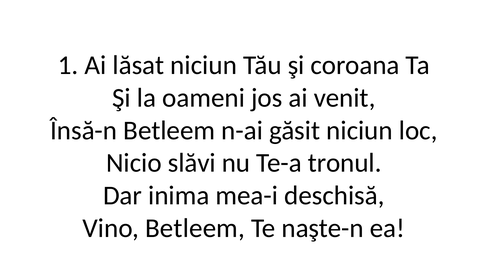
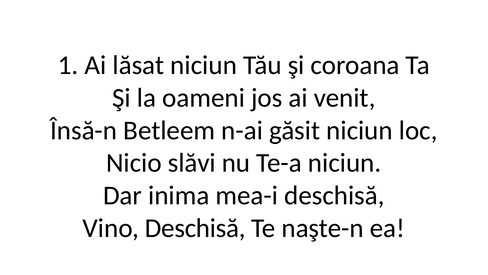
Te-a tronul: tronul -> niciun
Vino Betleem: Betleem -> Deschisă
